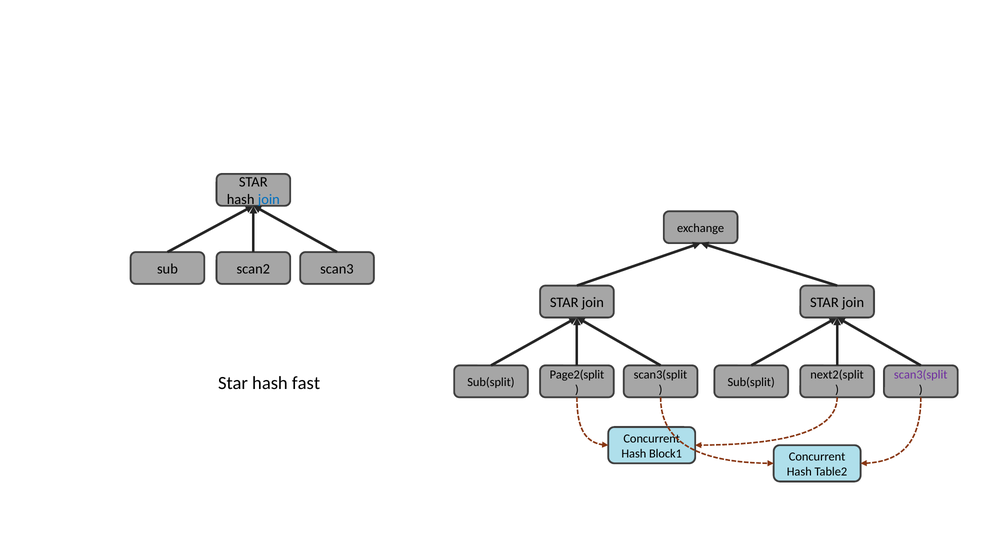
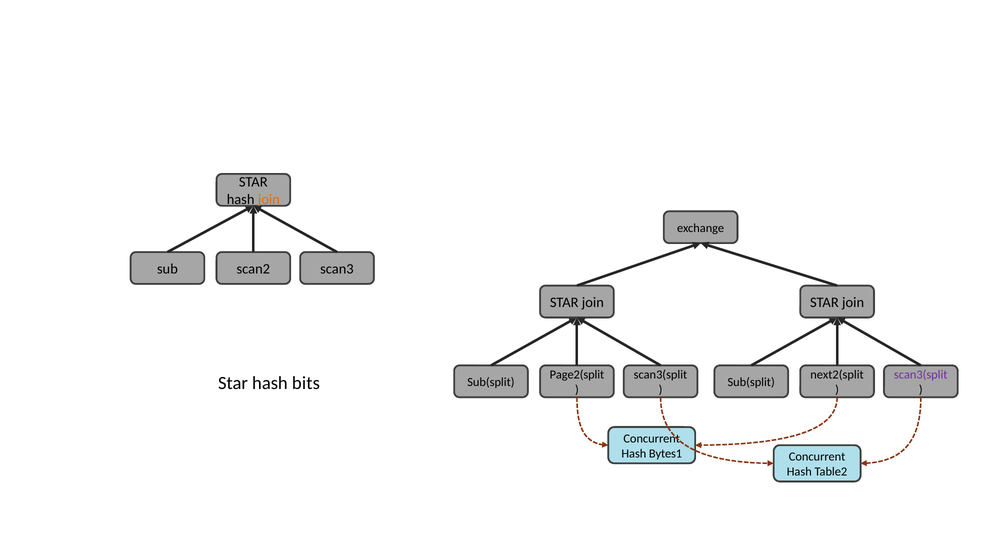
join at (269, 200) colour: blue -> orange
fast: fast -> bits
Block1: Block1 -> Bytes1
